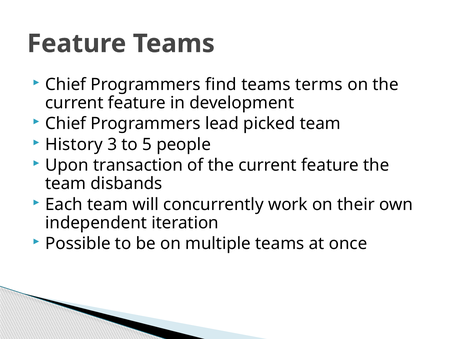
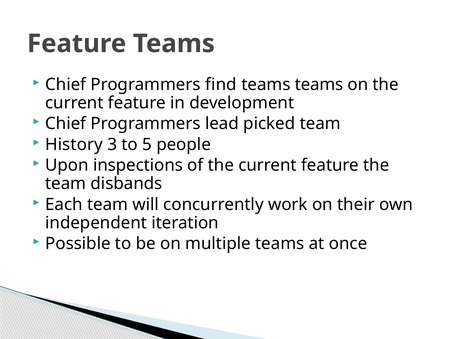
teams terms: terms -> teams
transaction: transaction -> inspections
